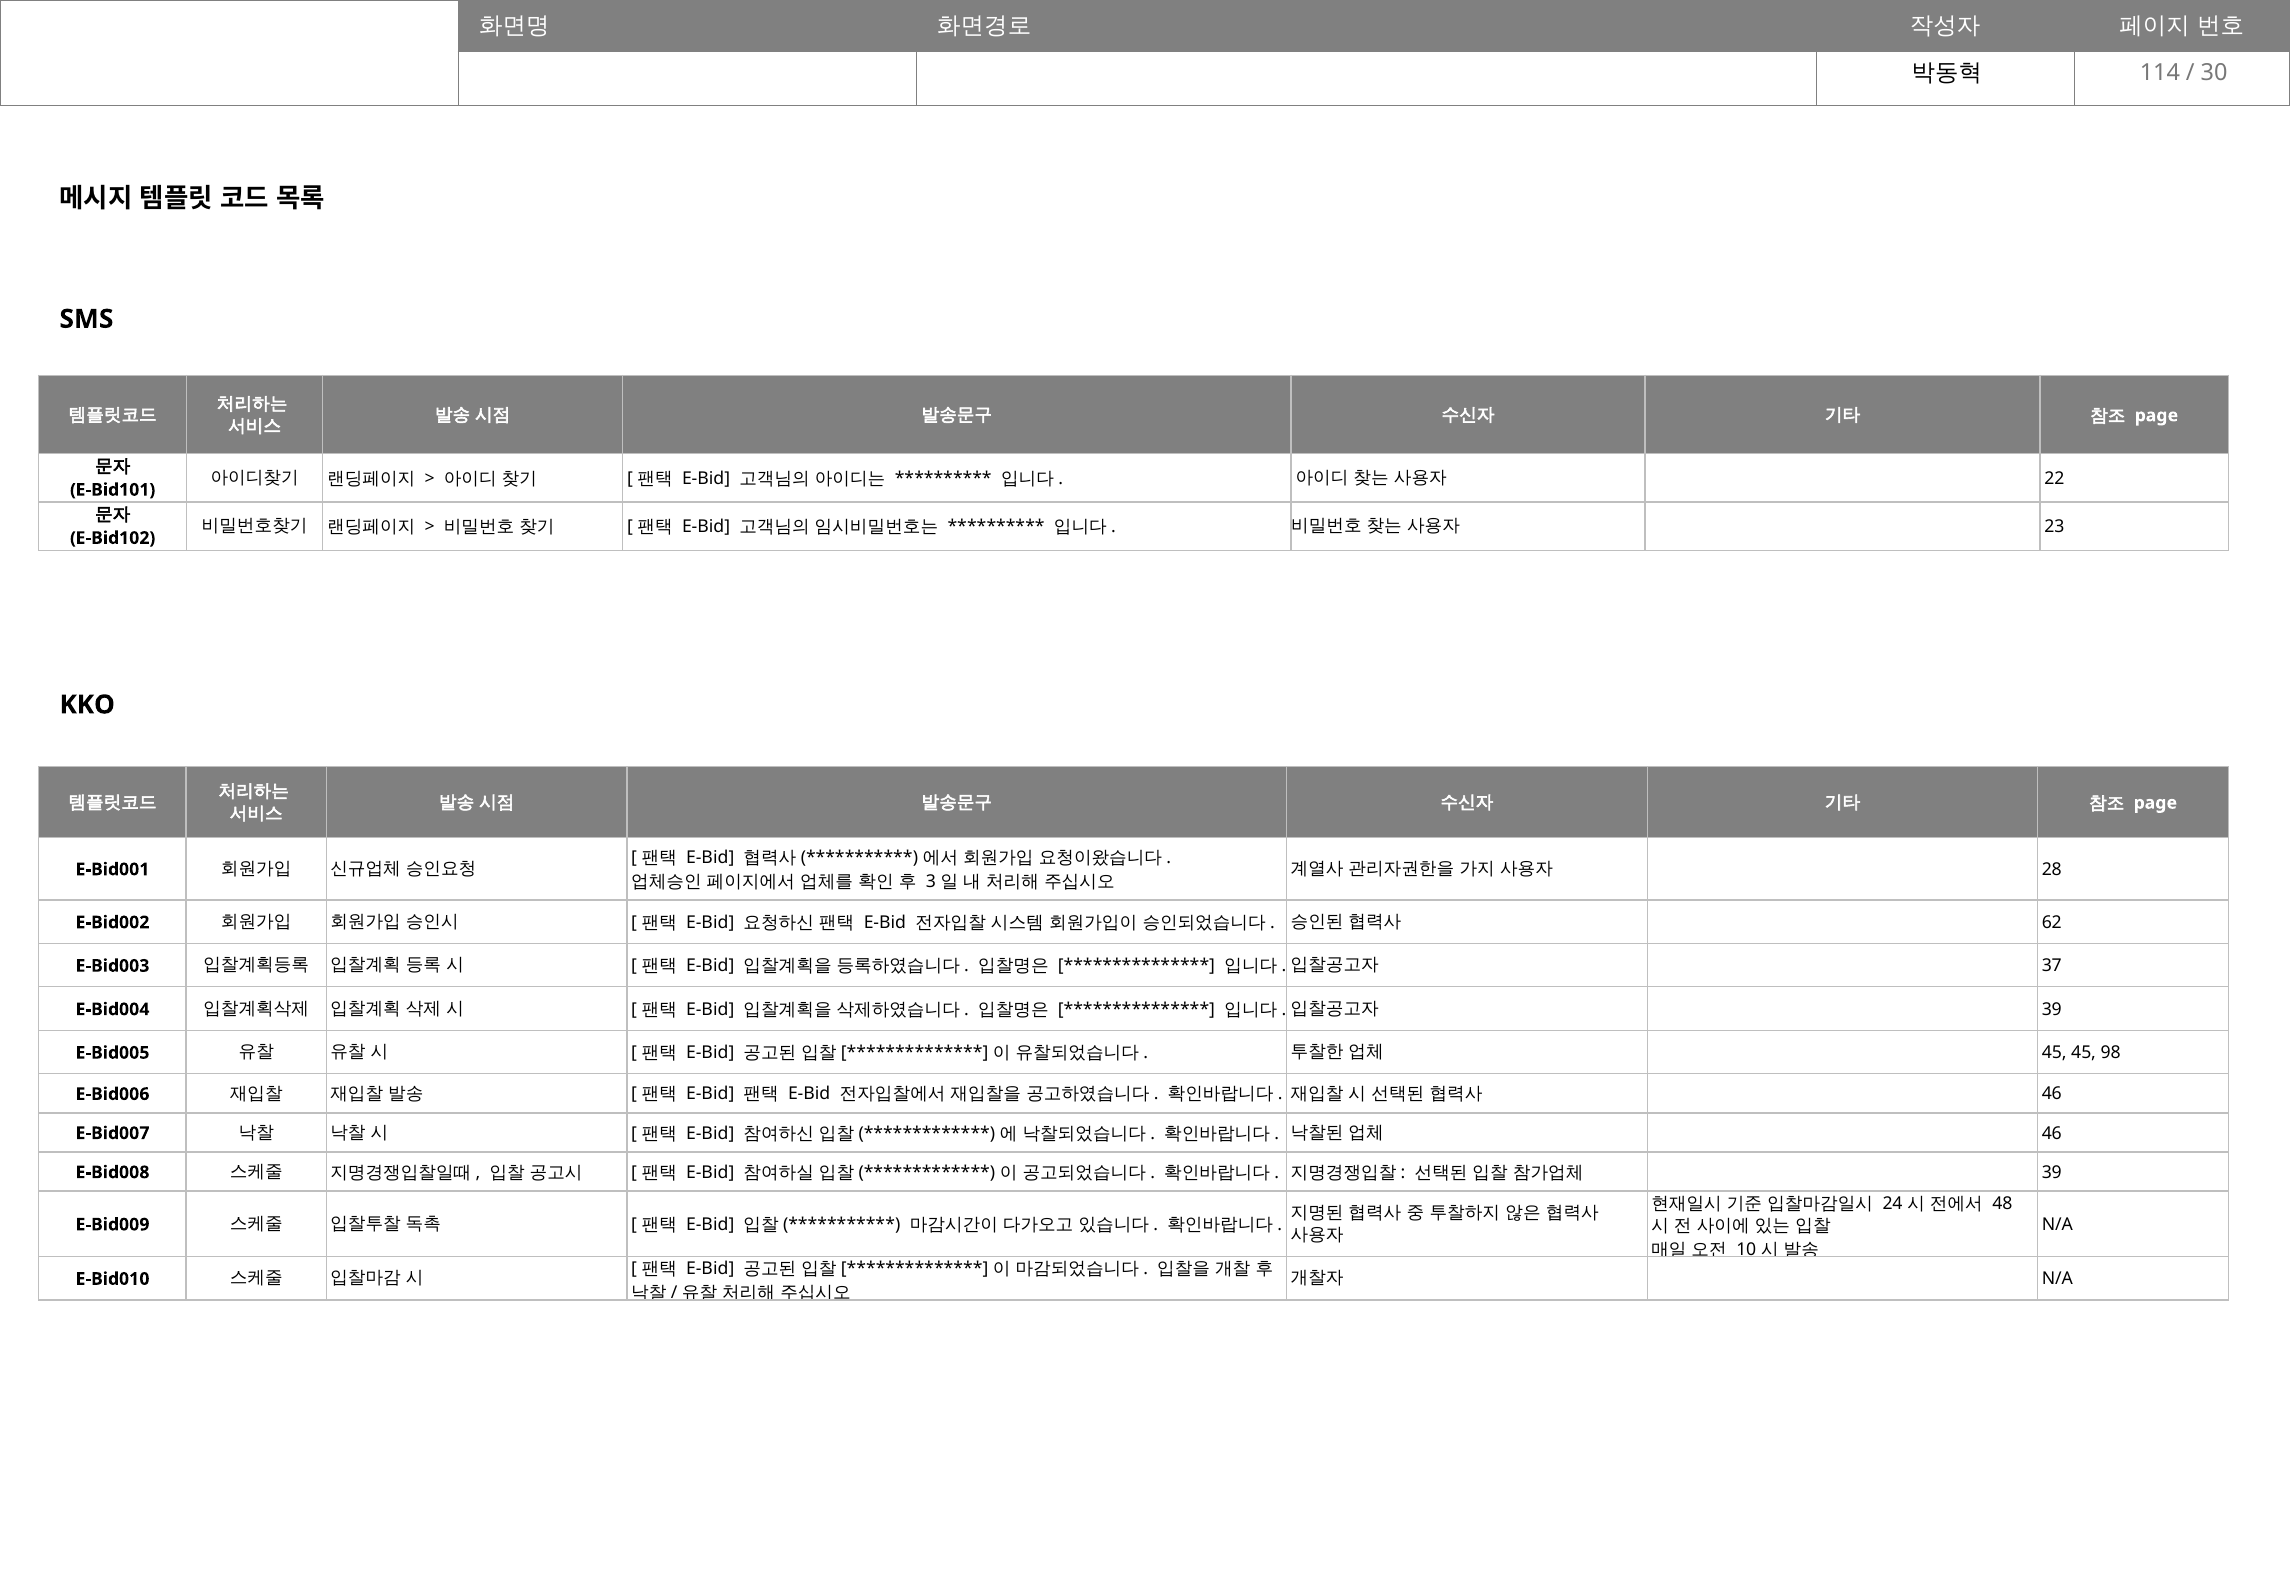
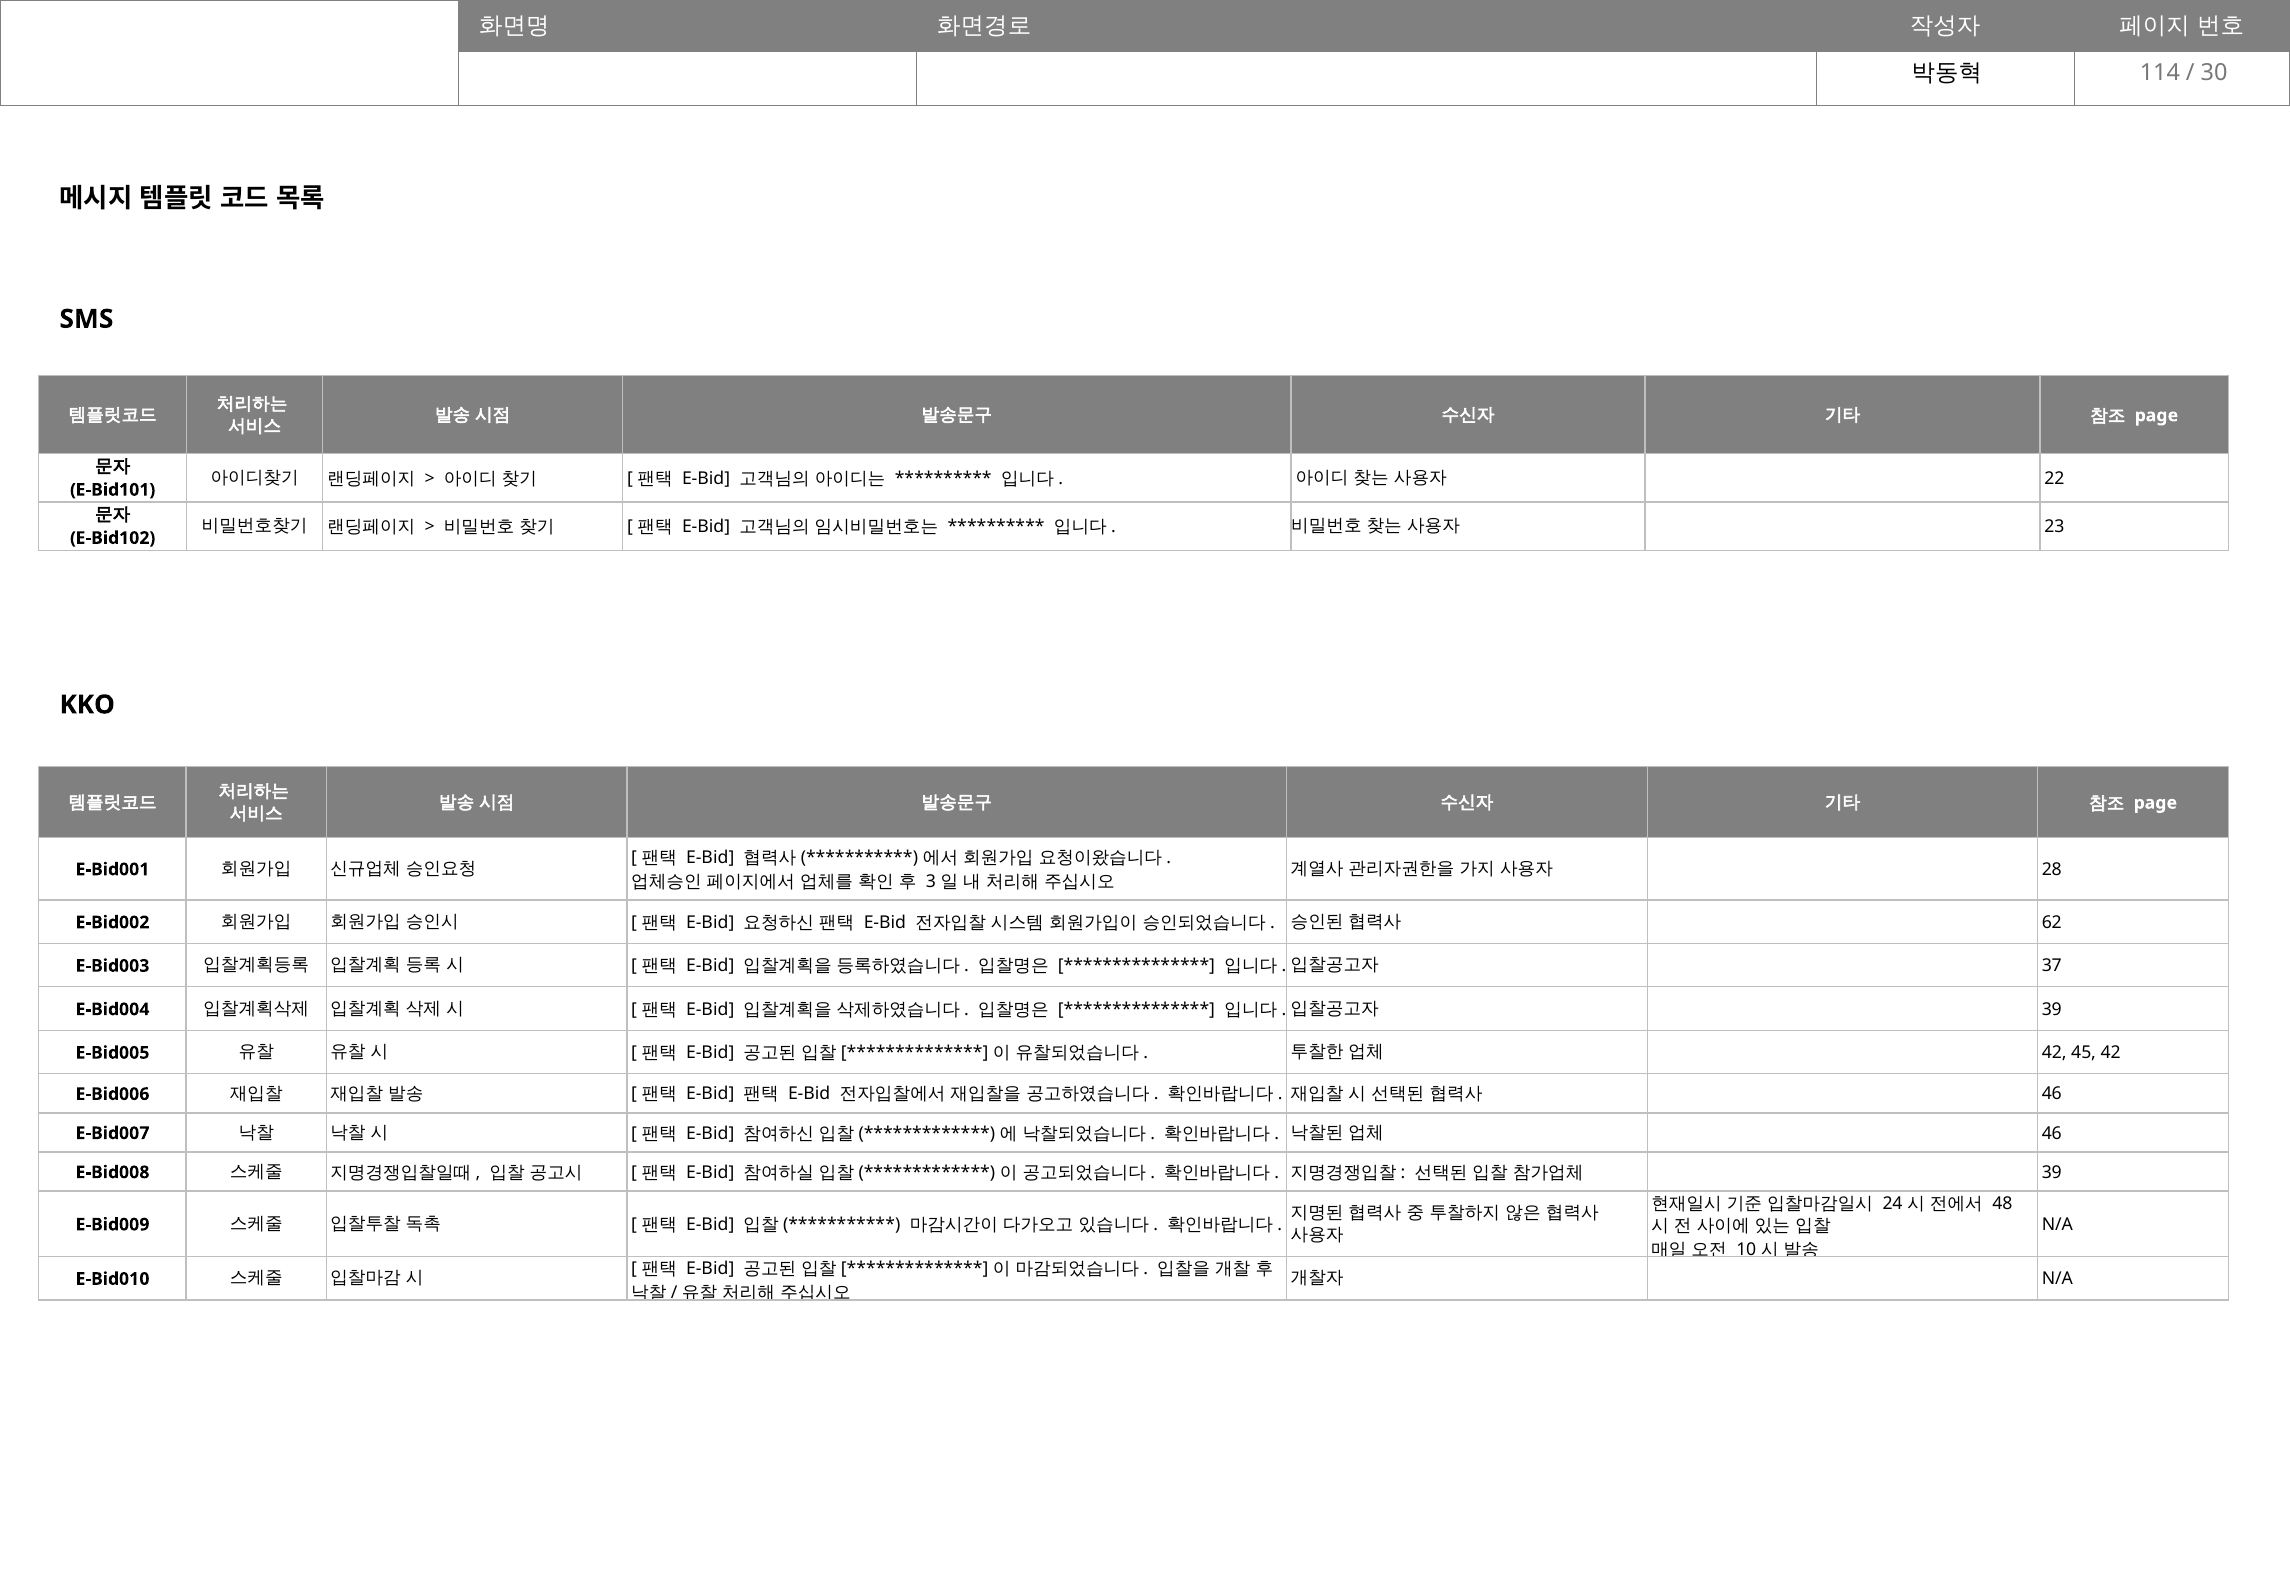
45 at (2054, 1052): 45 -> 42
45 98: 98 -> 42
